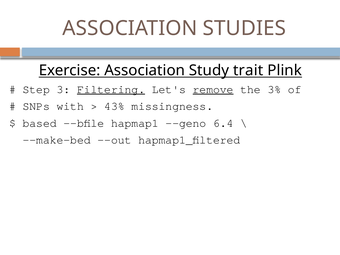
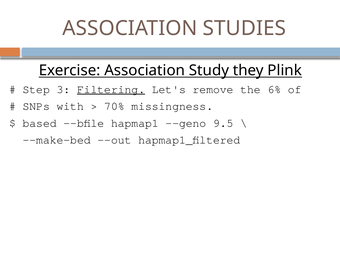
trait: trait -> they
remove underline: present -> none
3%: 3% -> 6%
43%: 43% -> 70%
6.4: 6.4 -> 9.5
